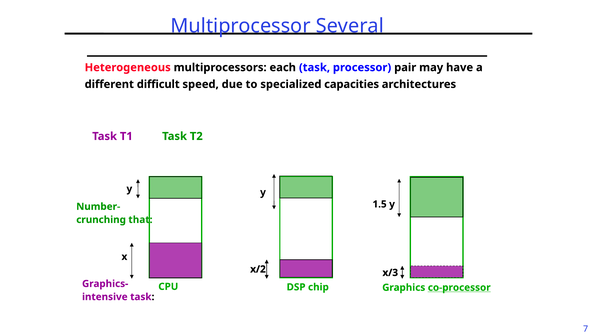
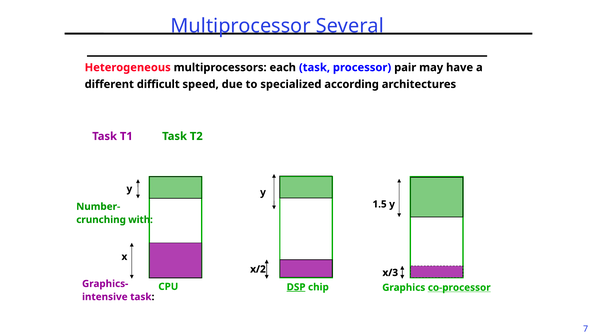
capacities: capacities -> according
that: that -> with
DSP underline: none -> present
